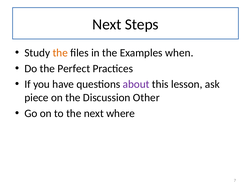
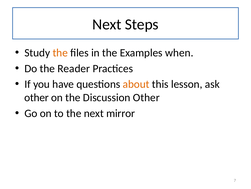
Perfect: Perfect -> Reader
about colour: purple -> orange
piece at (37, 97): piece -> other
where: where -> mirror
